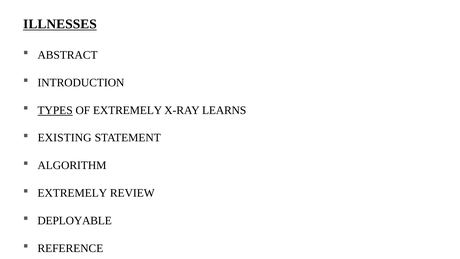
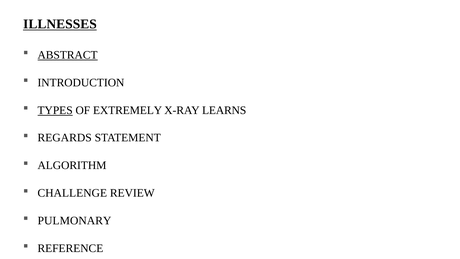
ABSTRACT underline: none -> present
EXISTING: EXISTING -> REGARDS
EXTREMELY at (72, 193): EXTREMELY -> CHALLENGE
DEPLOYABLE: DEPLOYABLE -> PULMONARY
